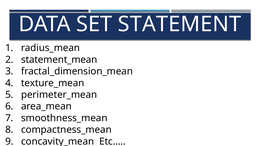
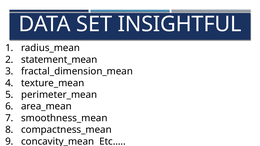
STATEMENT: STATEMENT -> INSIGHTFUL
